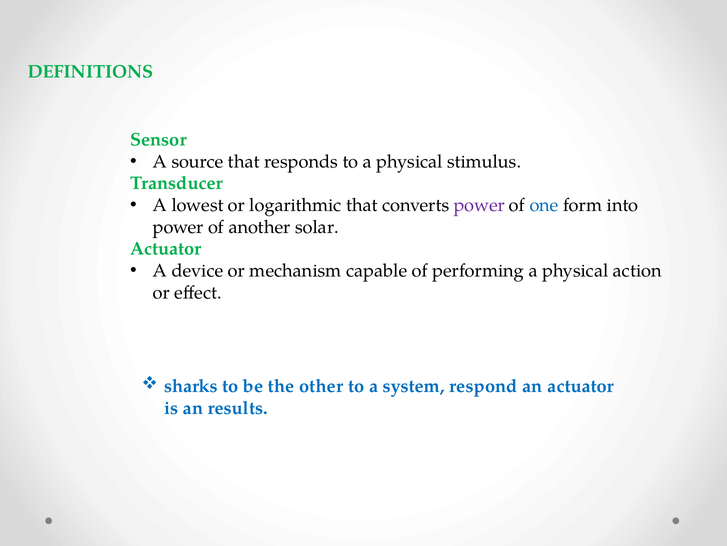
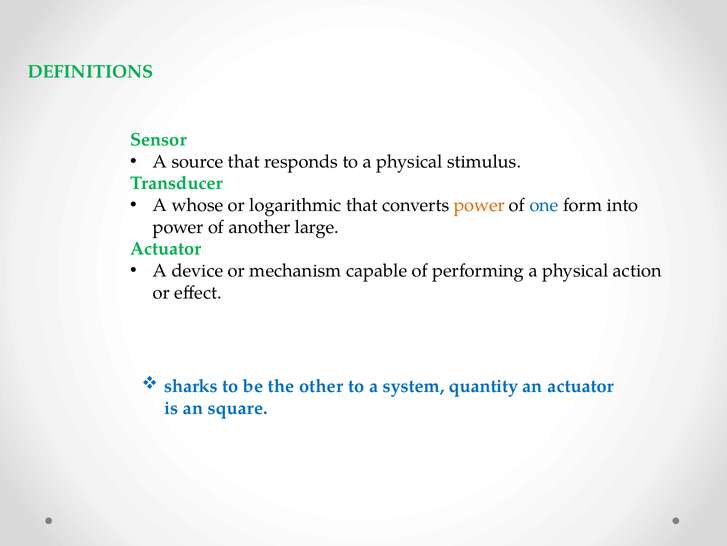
lowest: lowest -> whose
power at (479, 205) colour: purple -> orange
solar: solar -> large
respond: respond -> quantity
results: results -> square
